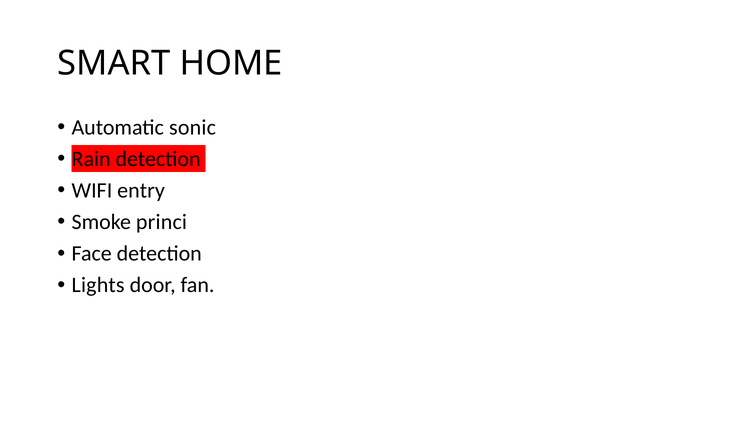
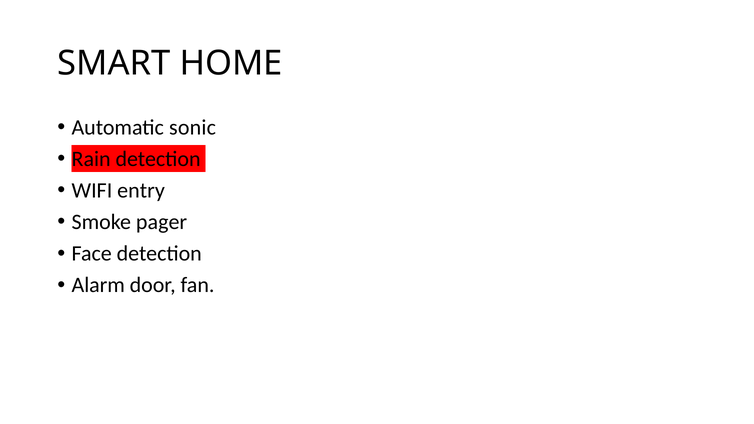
princi: princi -> pager
Lights: Lights -> Alarm
